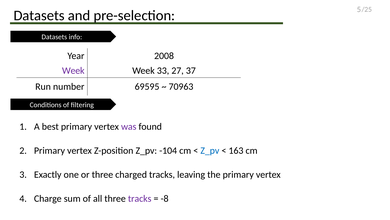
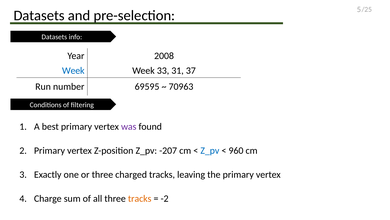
Week at (73, 70) colour: purple -> blue
27: 27 -> 31
-104: -104 -> -207
163: 163 -> 960
tracks at (140, 198) colour: purple -> orange
-8: -8 -> -2
